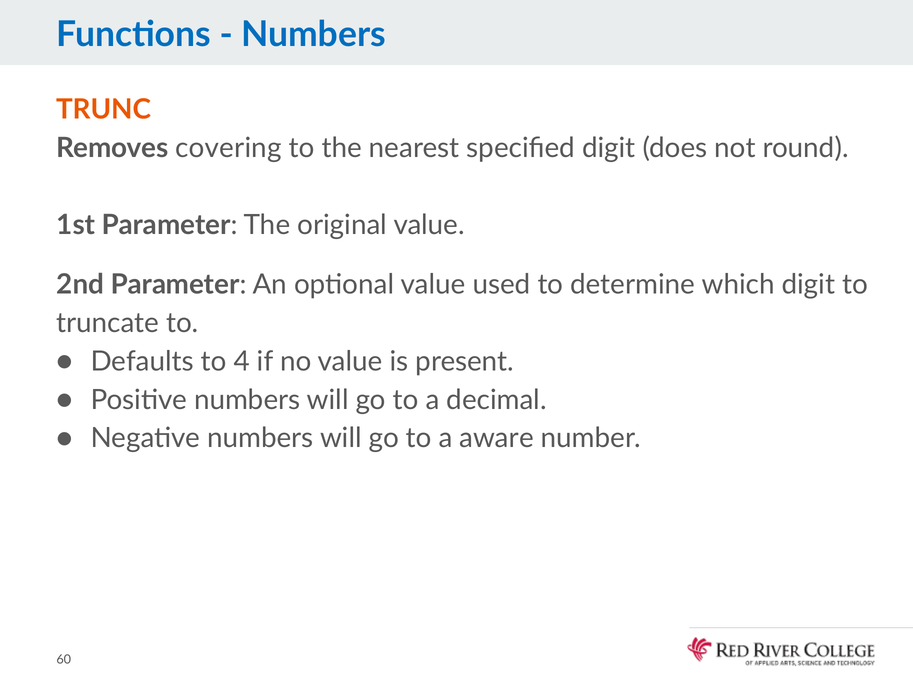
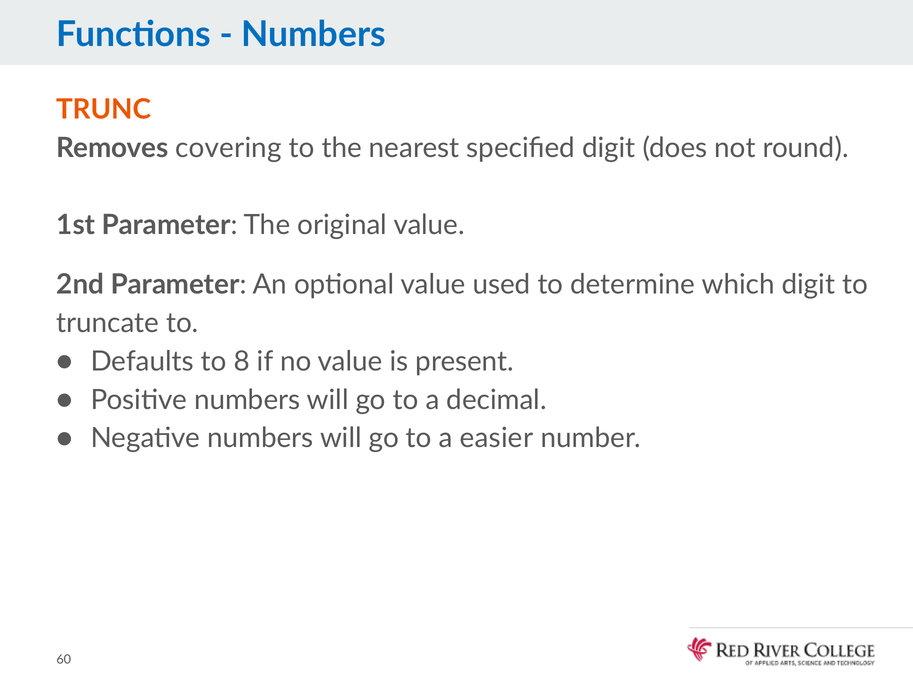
4: 4 -> 8
aware: aware -> easier
